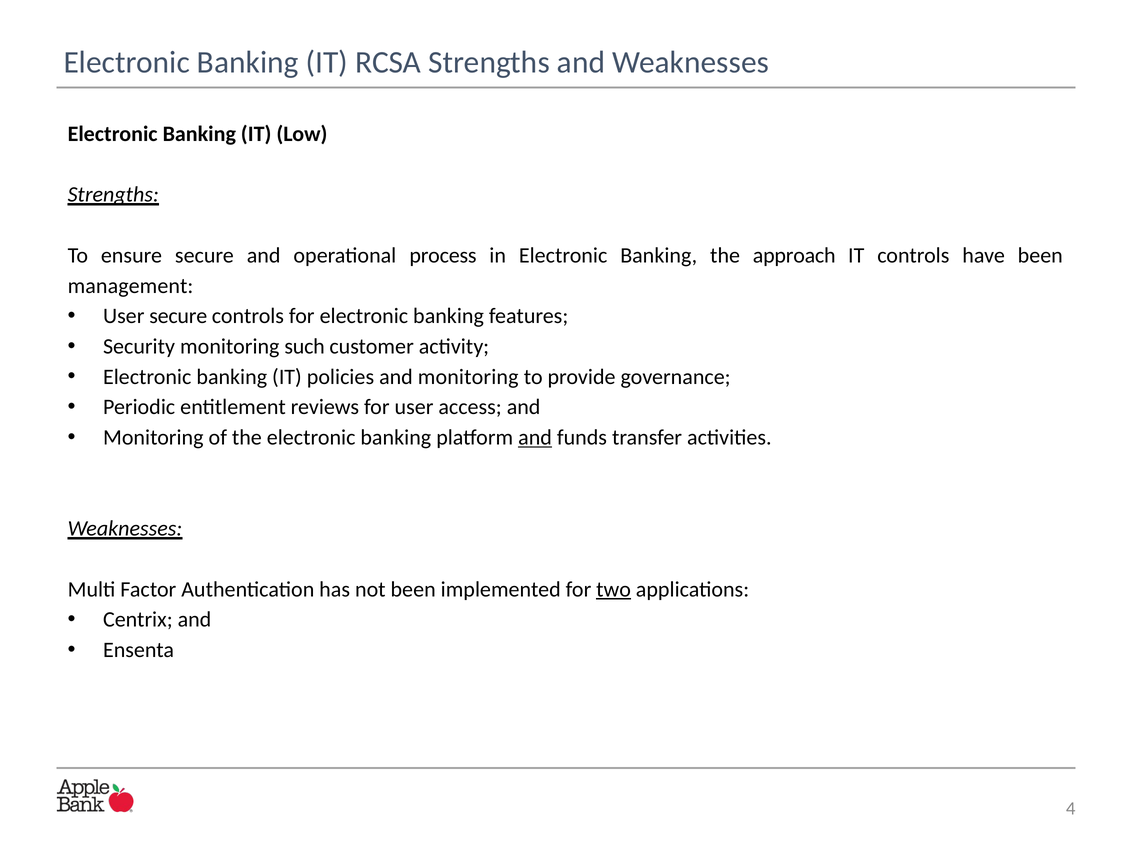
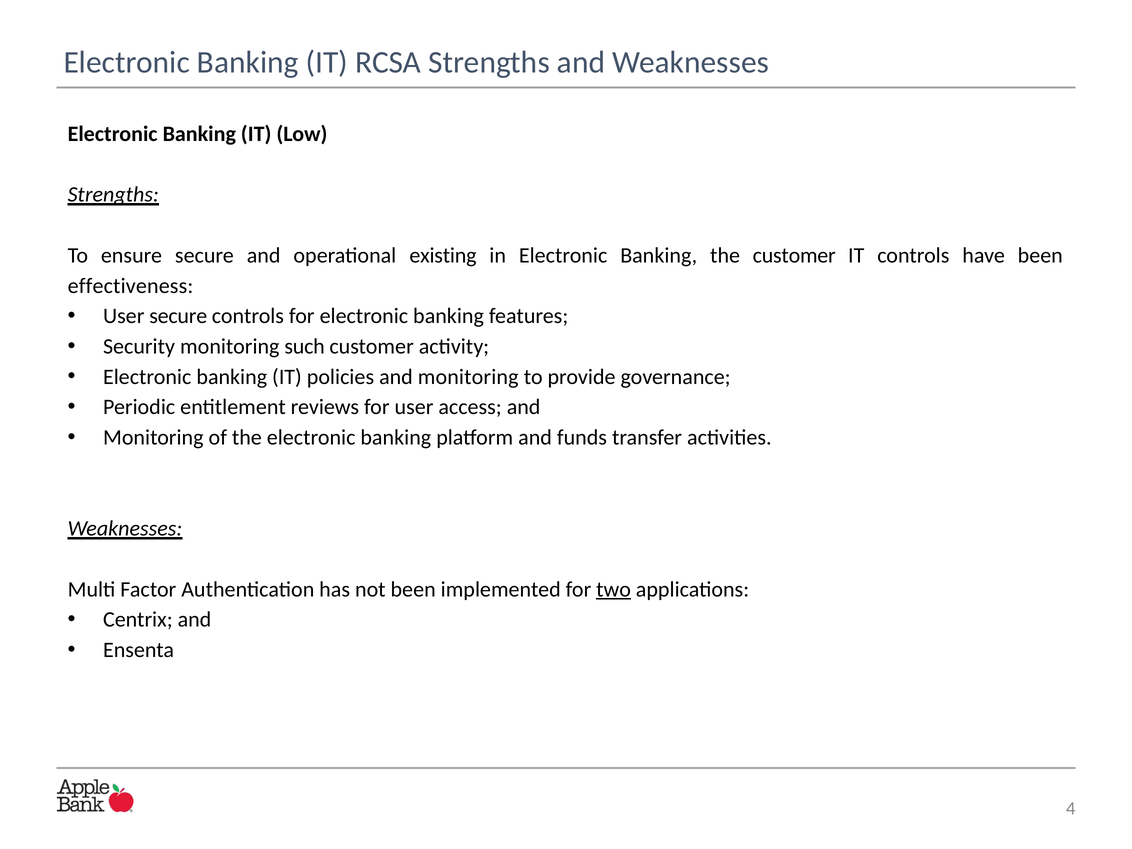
process: process -> existing
the approach: approach -> customer
management: management -> effectiveness
and at (535, 438) underline: present -> none
